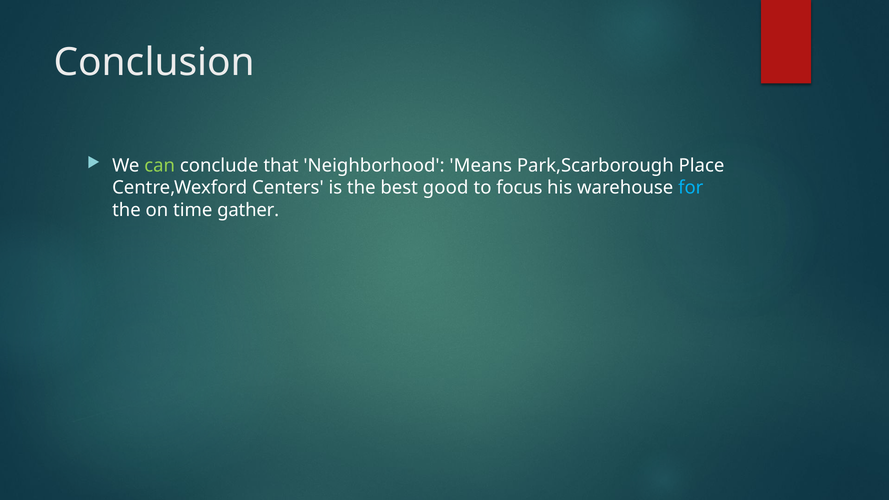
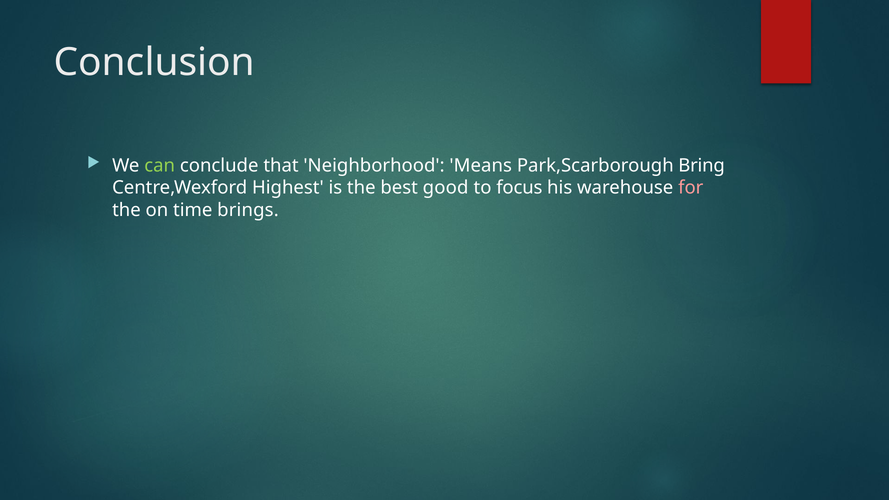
Place: Place -> Bring
Centers: Centers -> Highest
for colour: light blue -> pink
gather: gather -> brings
